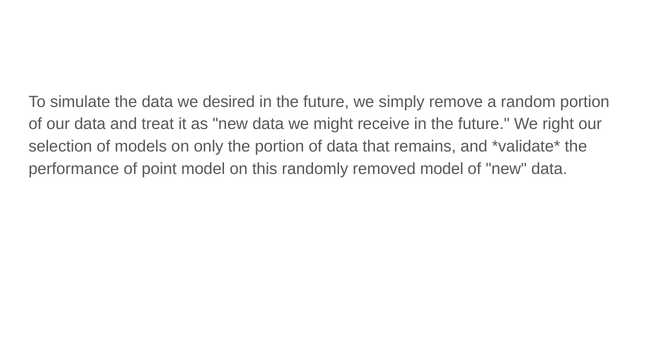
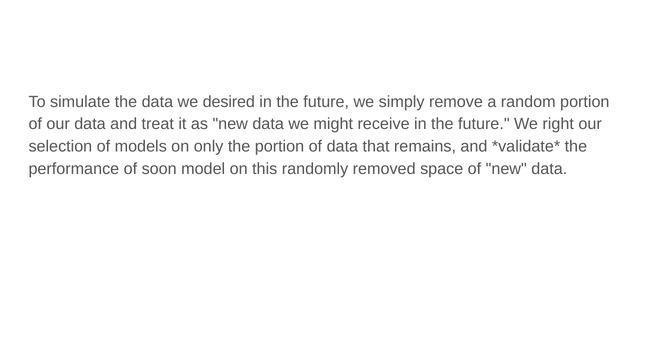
point: point -> soon
removed model: model -> space
